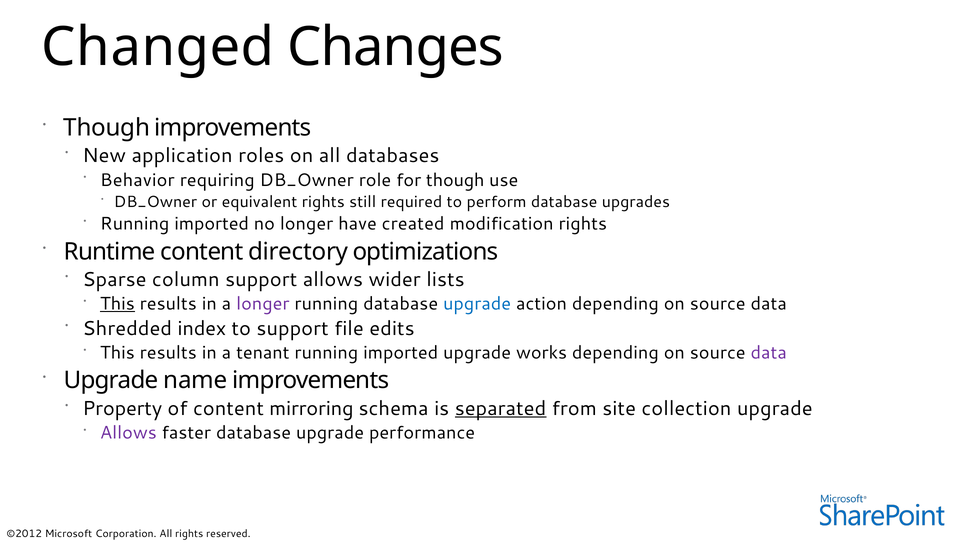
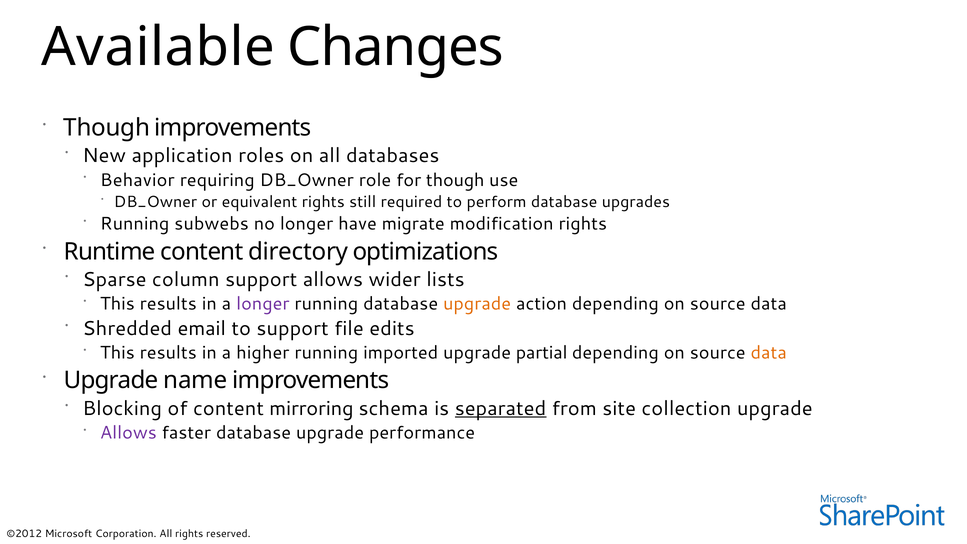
Changed: Changed -> Available
imported at (212, 224): imported -> subwebs
created: created -> migrate
This at (117, 304) underline: present -> none
upgrade at (477, 304) colour: blue -> orange
index: index -> email
tenant: tenant -> higher
works: works -> partial
data at (769, 353) colour: purple -> orange
Property: Property -> Blocking
